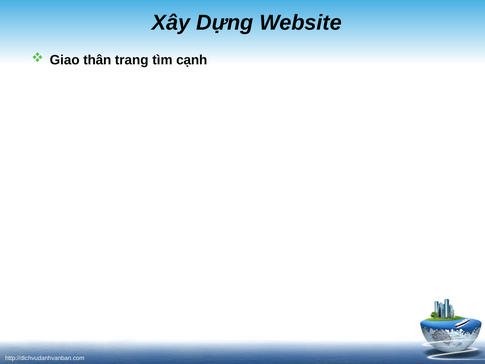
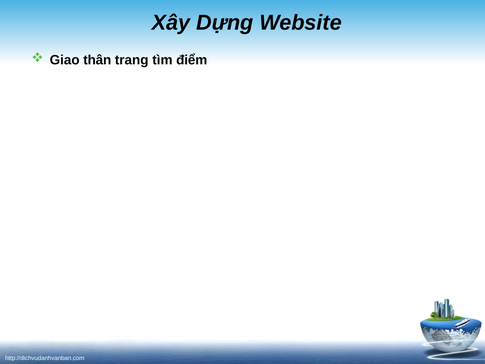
cạnh: cạnh -> điểm
